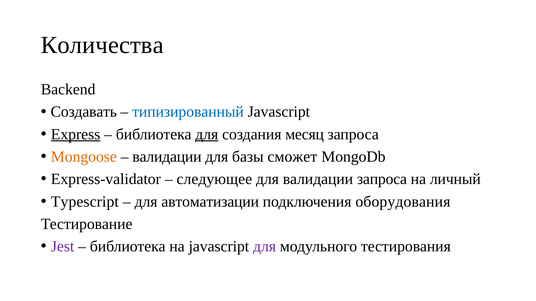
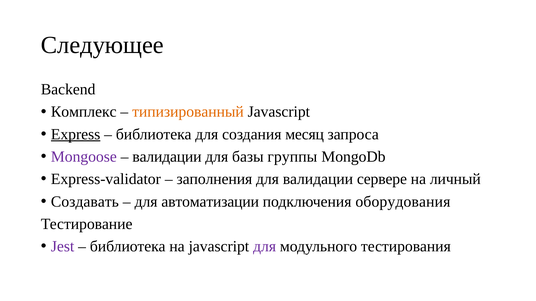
Количества: Количества -> Следующее
Создавать: Создавать -> Комплекс
типизированный colour: blue -> orange
для at (207, 134) underline: present -> none
Mongoose colour: orange -> purple
сможет: сможет -> группы
следующее: следующее -> заполнения
валидации запроса: запроса -> сервере
Typescript: Typescript -> Создавать
